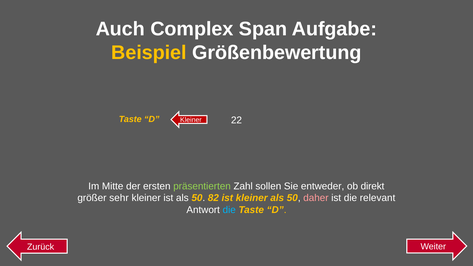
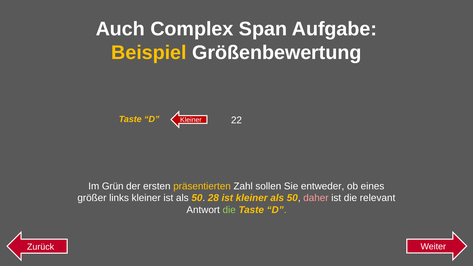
Mitte: Mitte -> Grün
präsentierten colour: light green -> yellow
direkt: direkt -> eines
sehr: sehr -> links
82: 82 -> 28
die at (229, 210) colour: light blue -> light green
